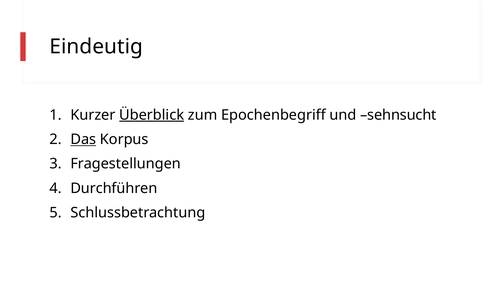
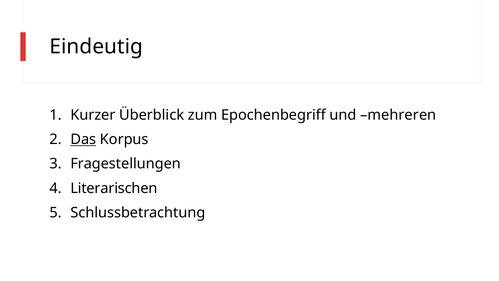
Überblick underline: present -> none
sehnsucht: sehnsucht -> mehreren
Durchführen: Durchführen -> Literarischen
